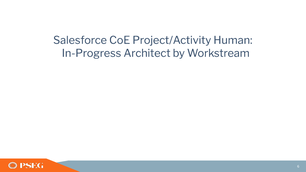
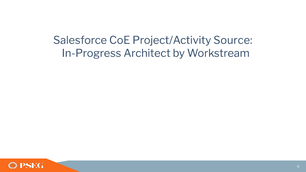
Human: Human -> Source
